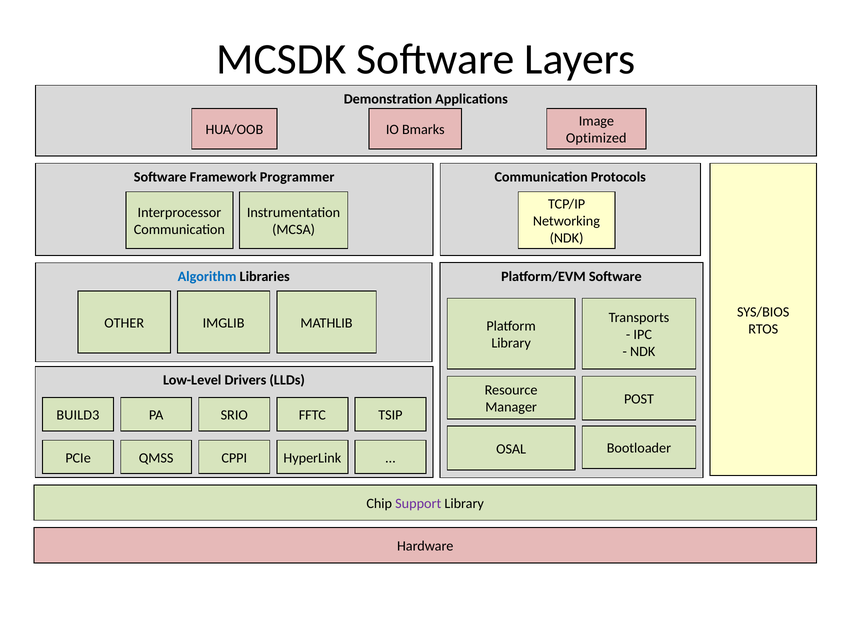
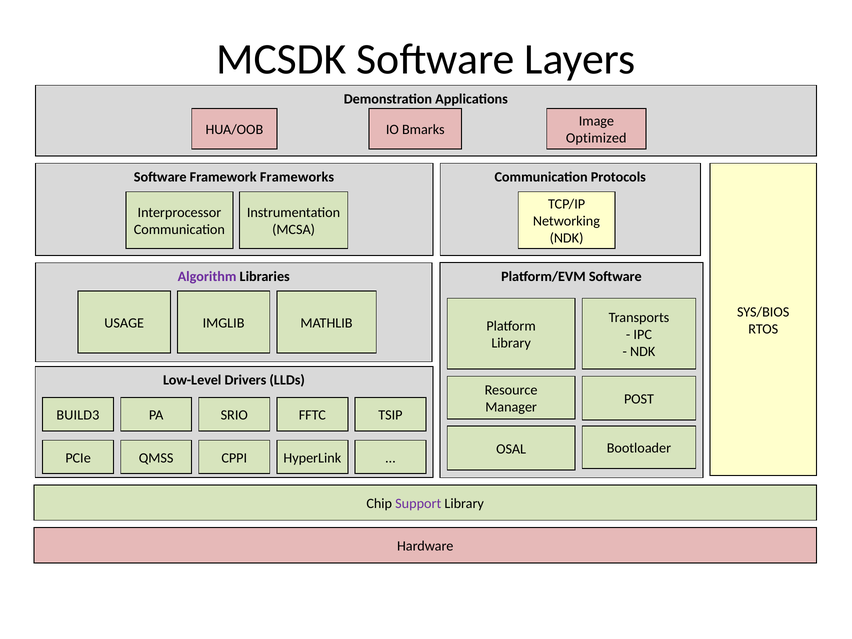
Programmer: Programmer -> Frameworks
Algorithm colour: blue -> purple
OTHER: OTHER -> USAGE
